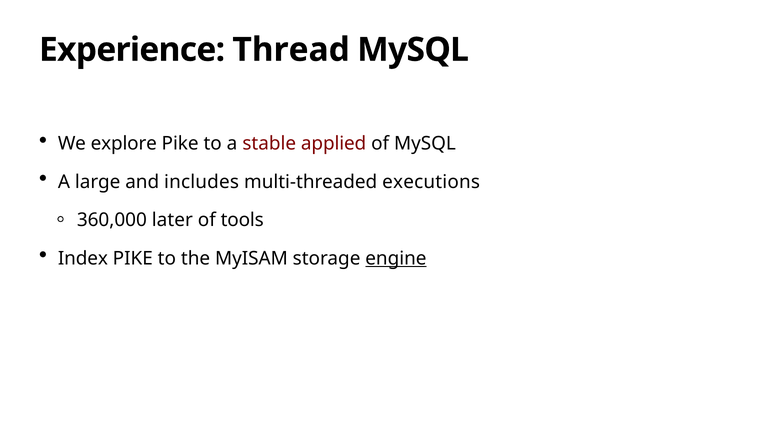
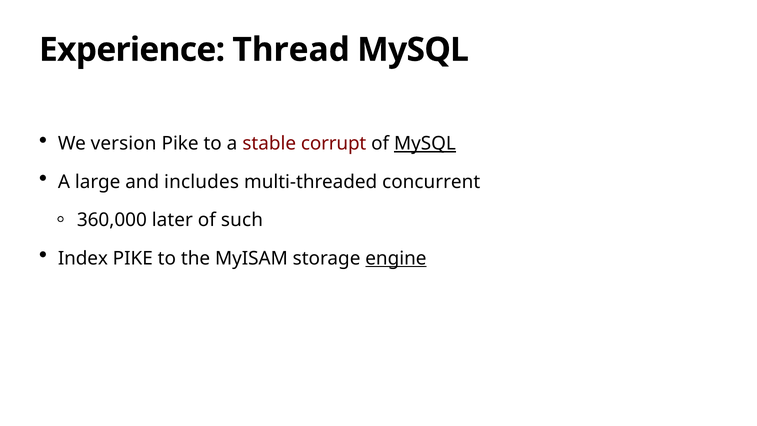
explore: explore -> version
applied: applied -> corrupt
MySQL at (425, 144) underline: none -> present
executions: executions -> concurrent
tools: tools -> such
